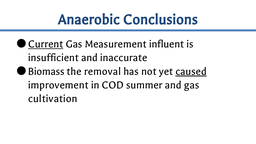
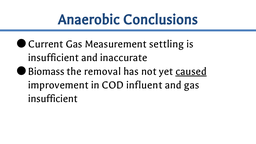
Current underline: present -> none
influent: influent -> settling
summer: summer -> influent
cultivation at (53, 98): cultivation -> insufficient
